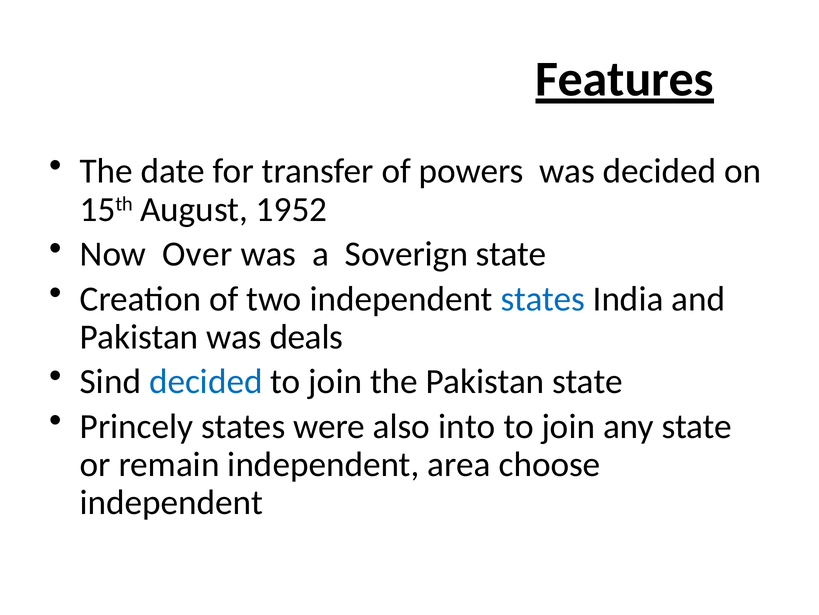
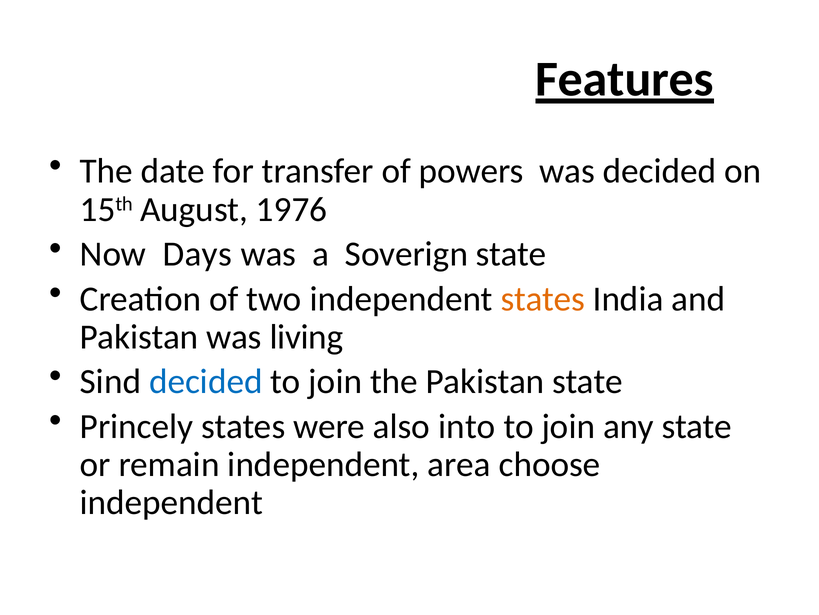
1952: 1952 -> 1976
Over: Over -> Days
states at (543, 298) colour: blue -> orange
deals: deals -> living
